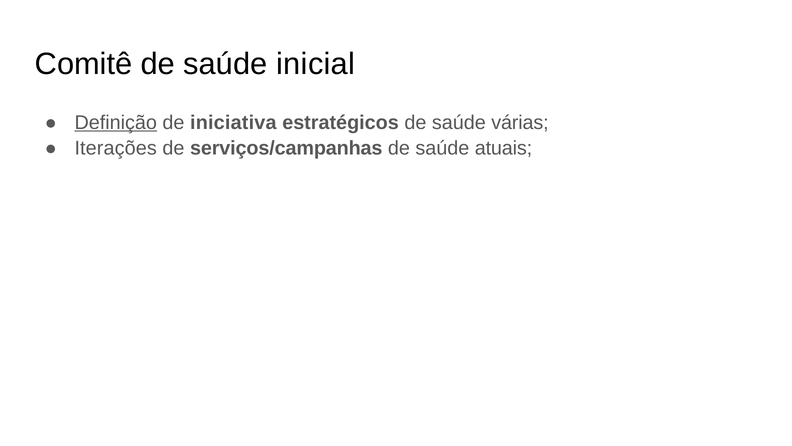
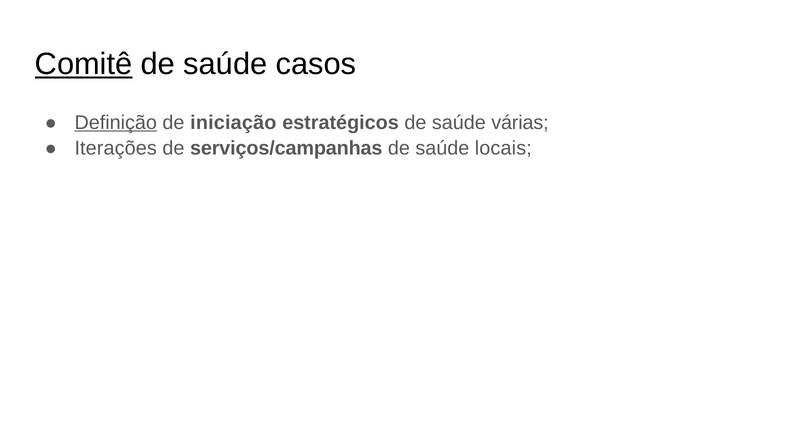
Comitê underline: none -> present
inicial: inicial -> casos
iniciativa: iniciativa -> iniciação
atuais: atuais -> locais
